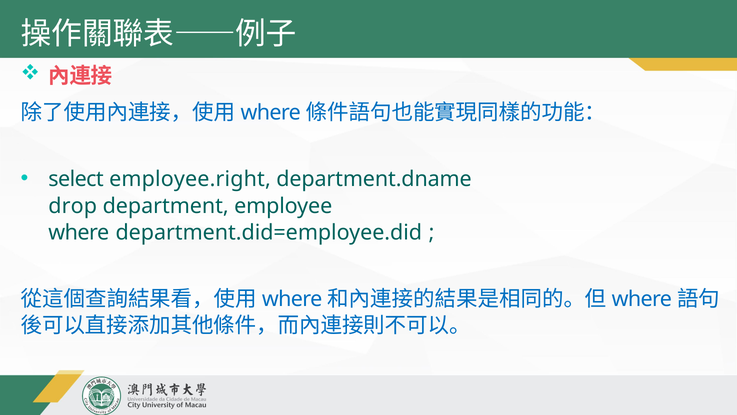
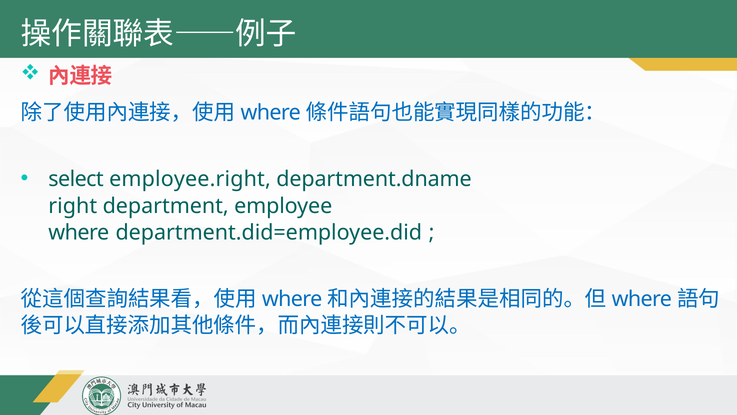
drop: drop -> right
